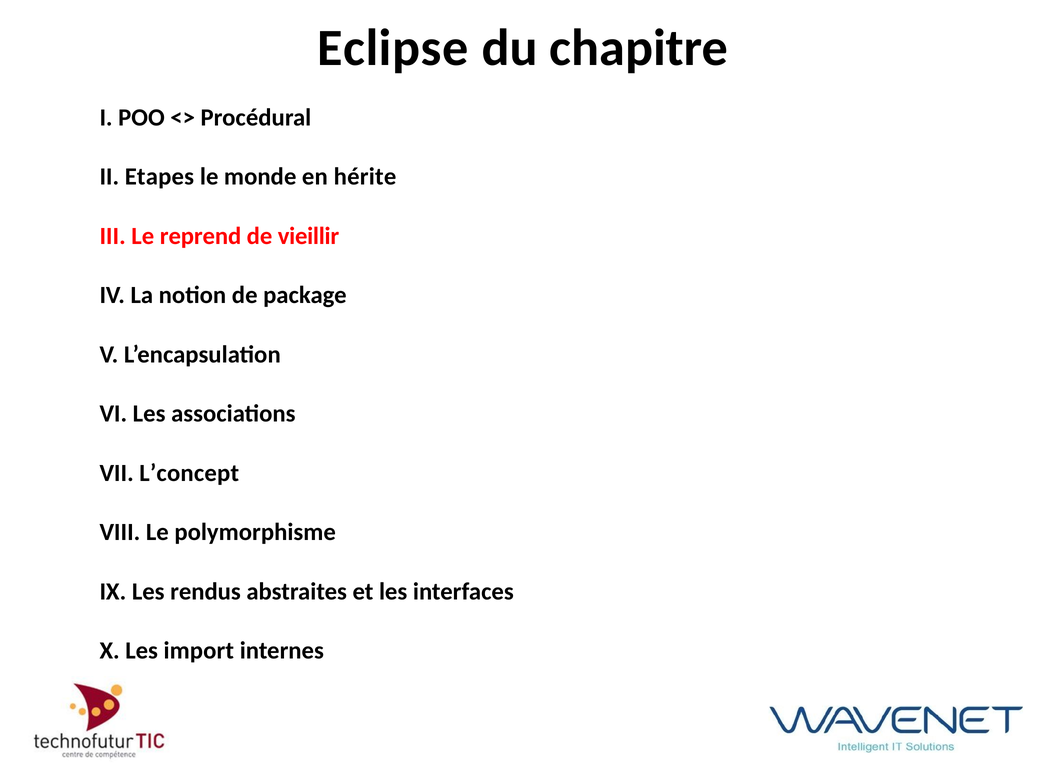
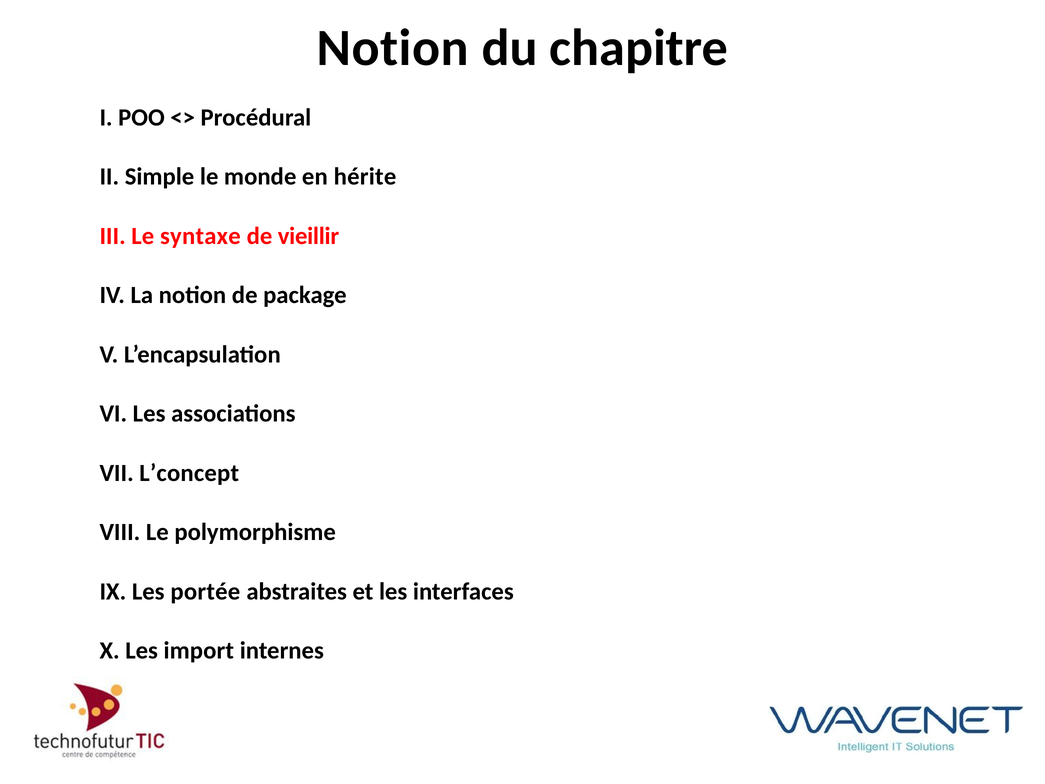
Eclipse at (393, 48): Eclipse -> Notion
Etapes: Etapes -> Simple
reprend: reprend -> syntaxe
rendus: rendus -> portée
